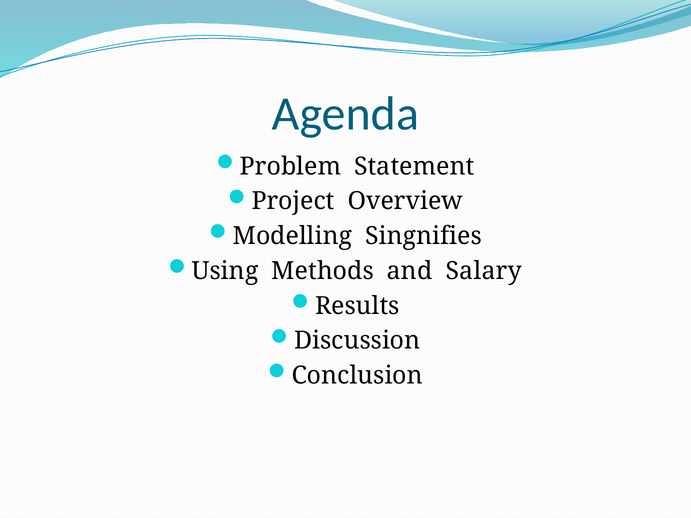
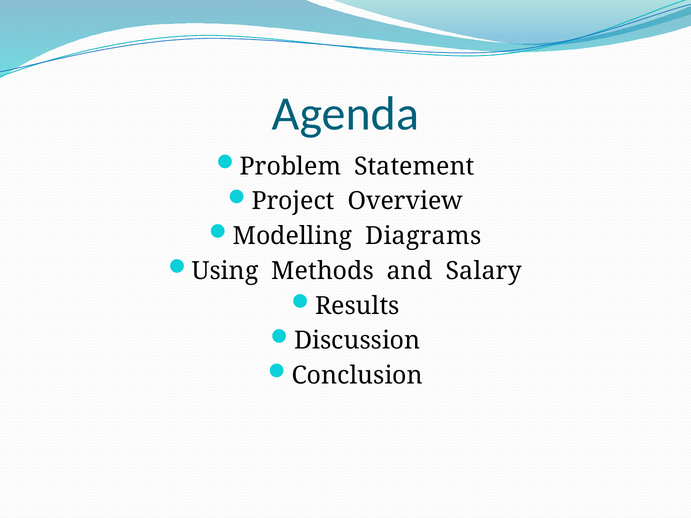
Singnifies: Singnifies -> Diagrams
